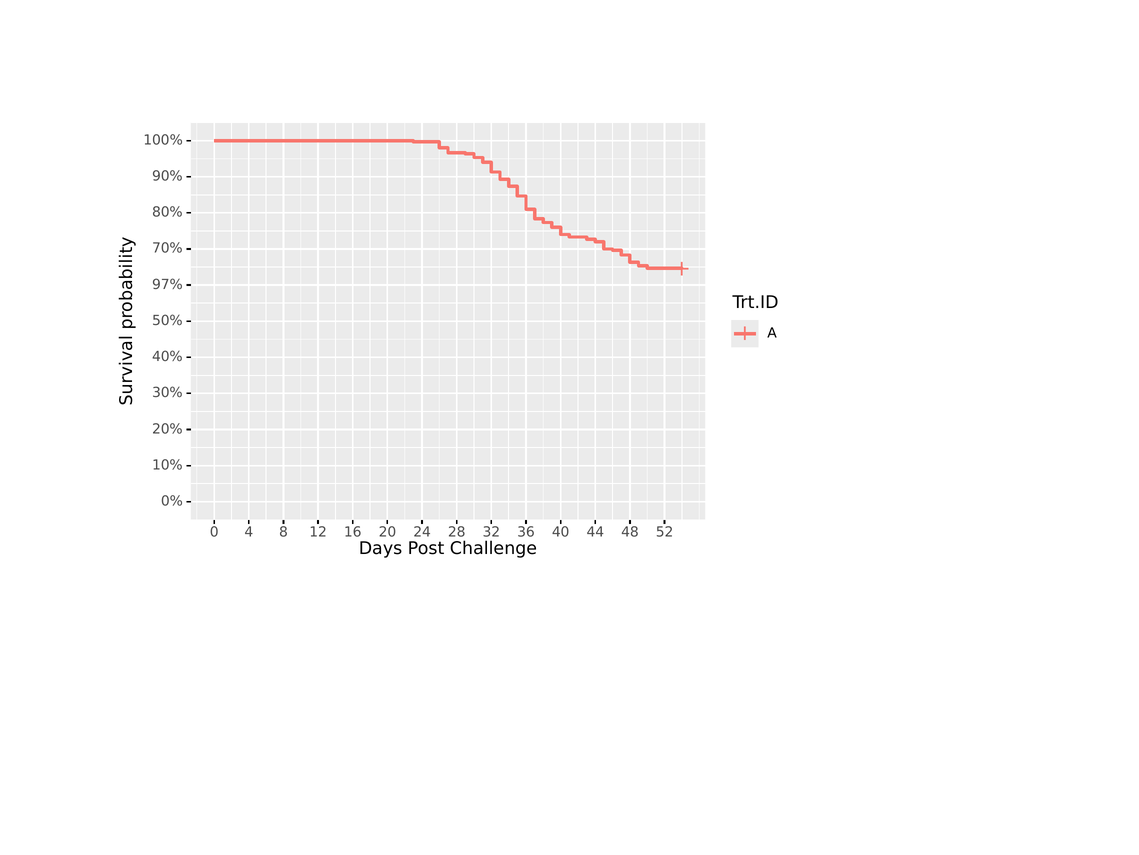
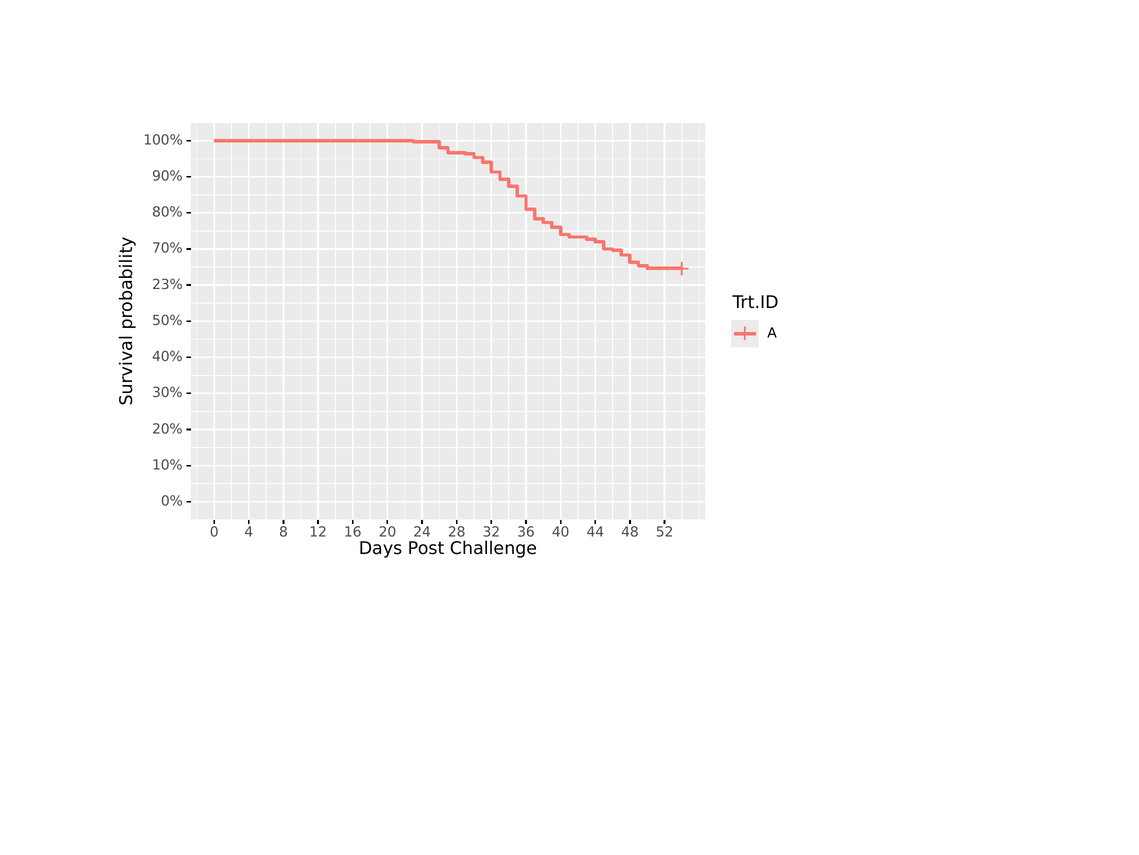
97%: 97% -> 23%
